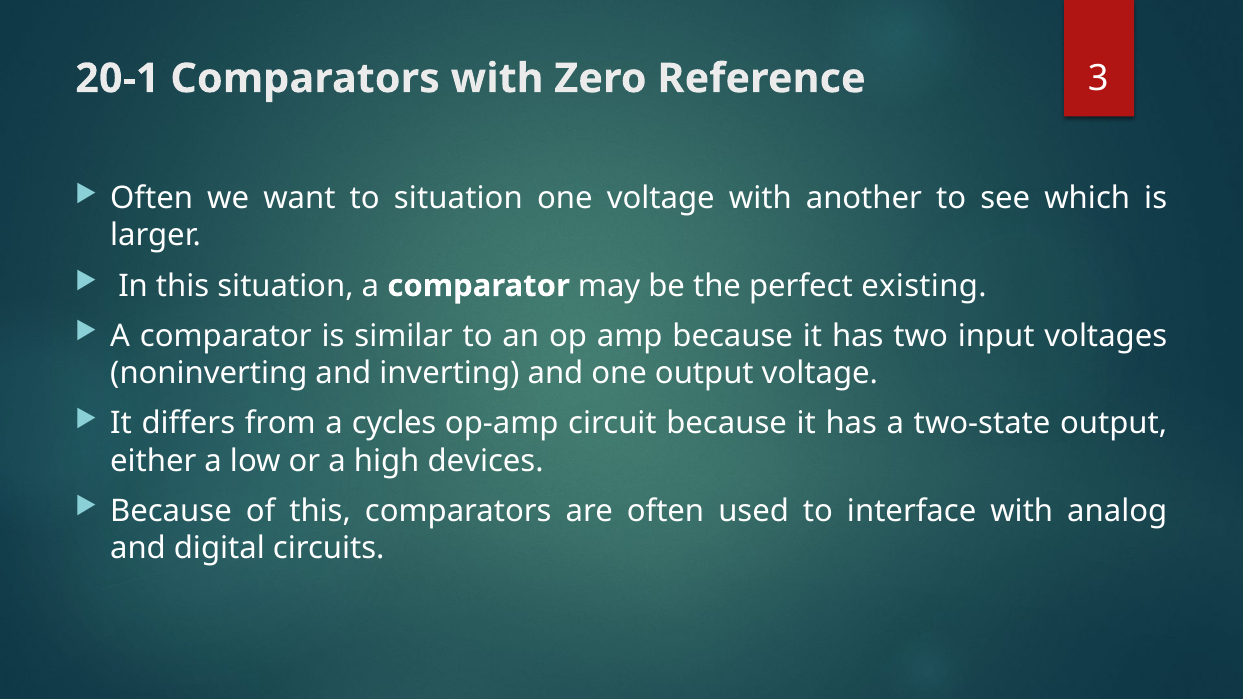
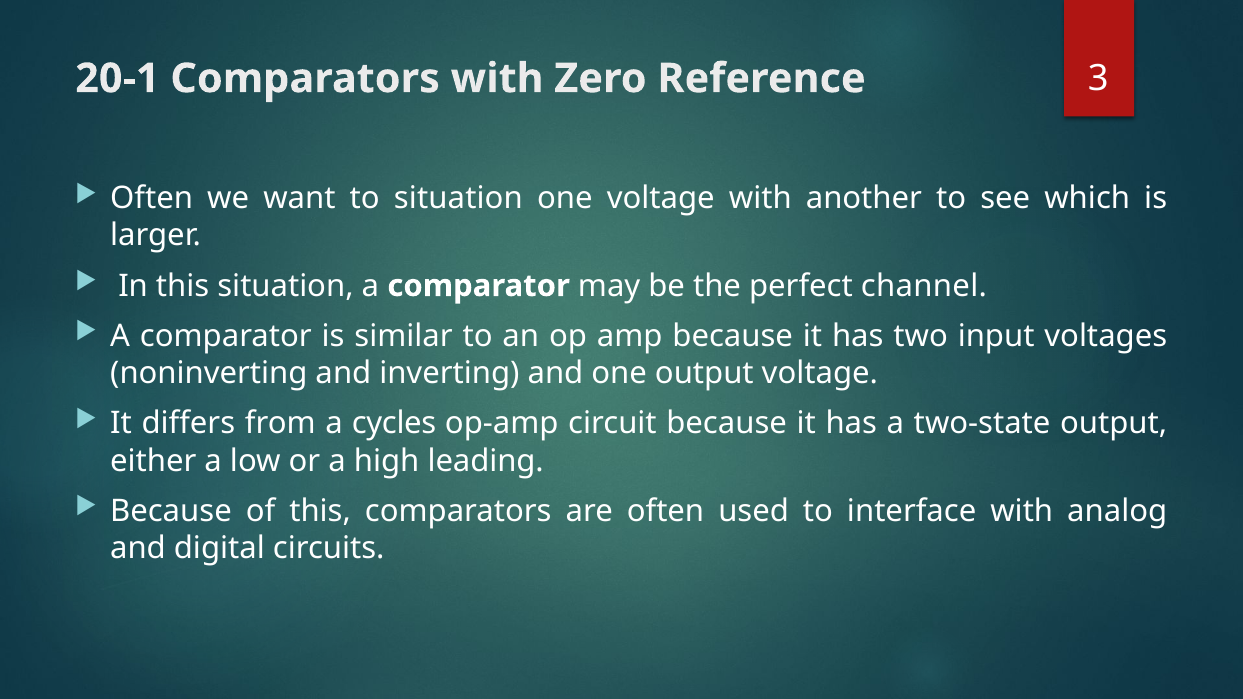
existing: existing -> channel
devices: devices -> leading
